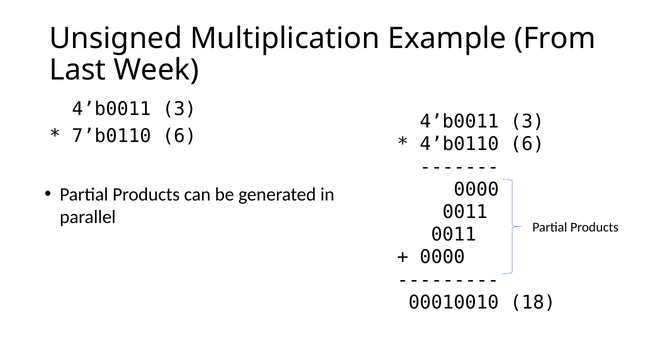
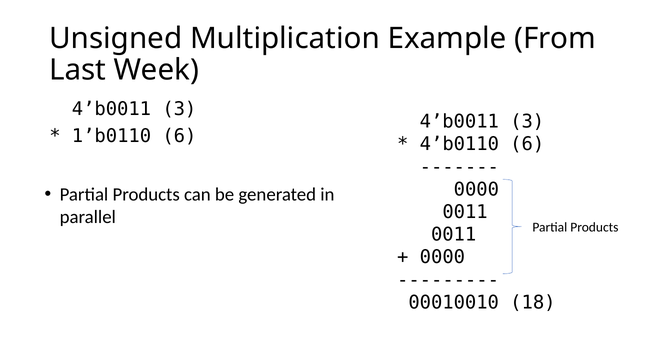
7’b0110: 7’b0110 -> 1’b0110
